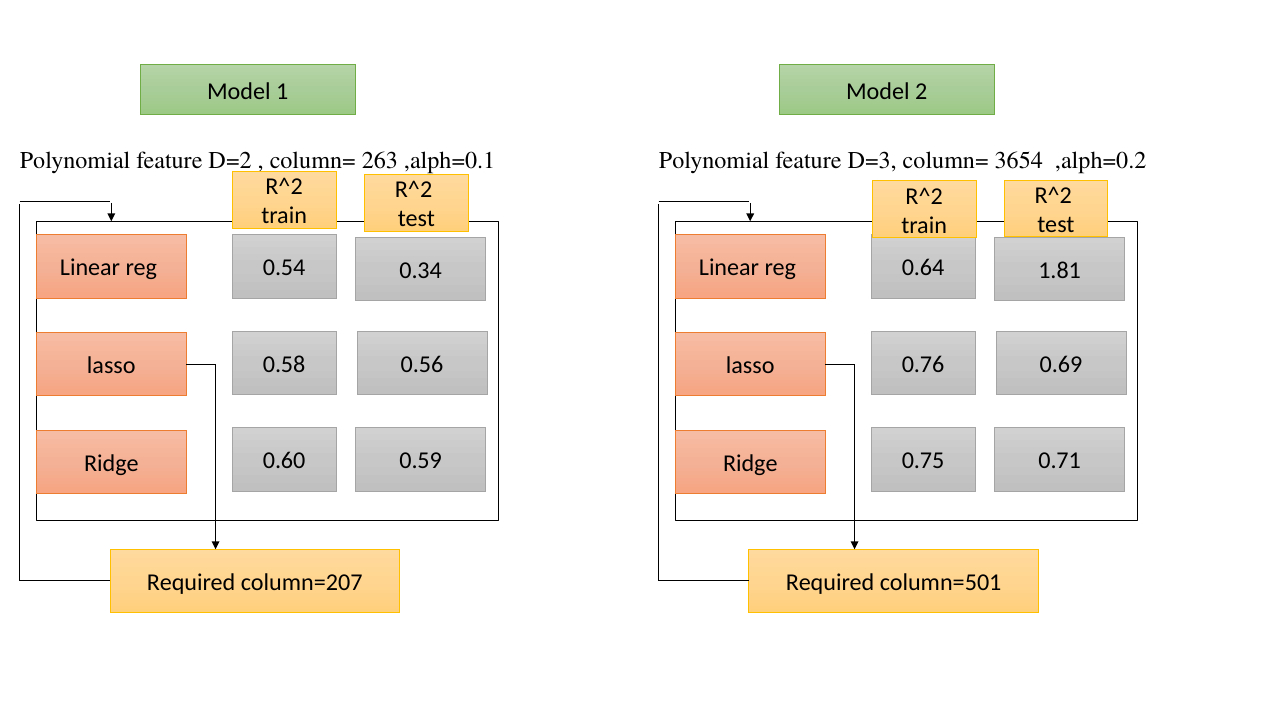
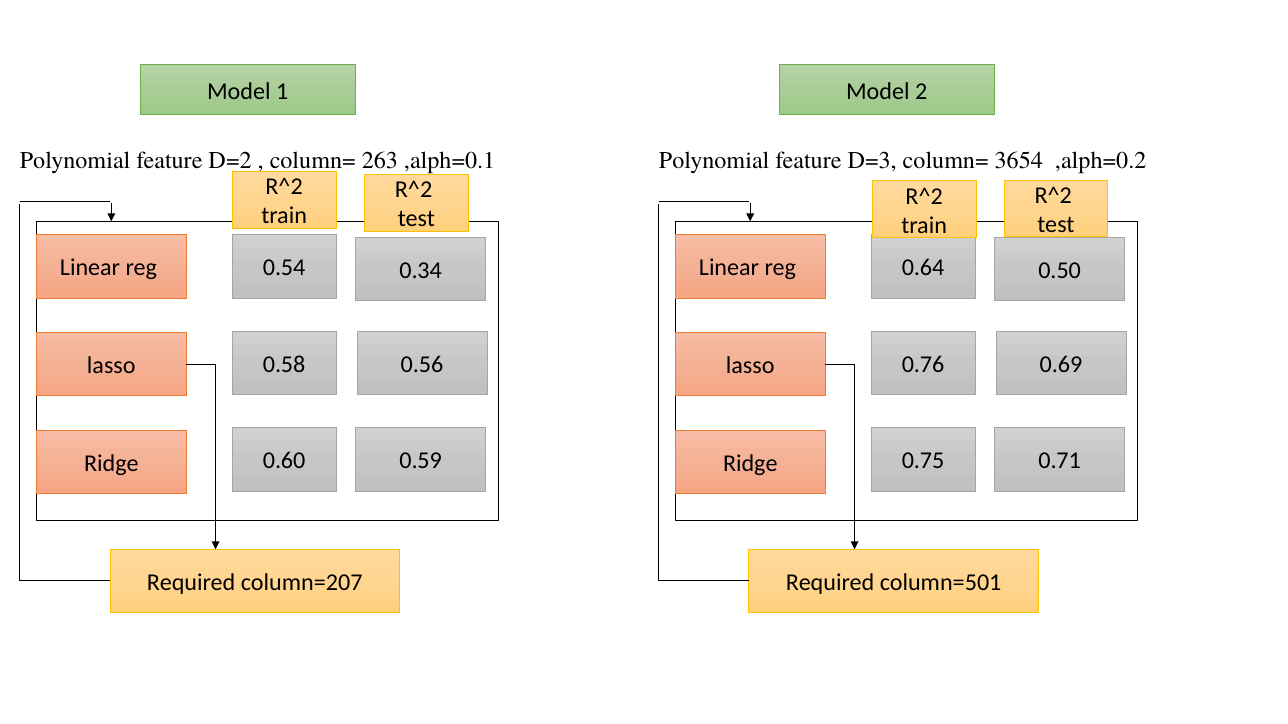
1.81: 1.81 -> 0.50
